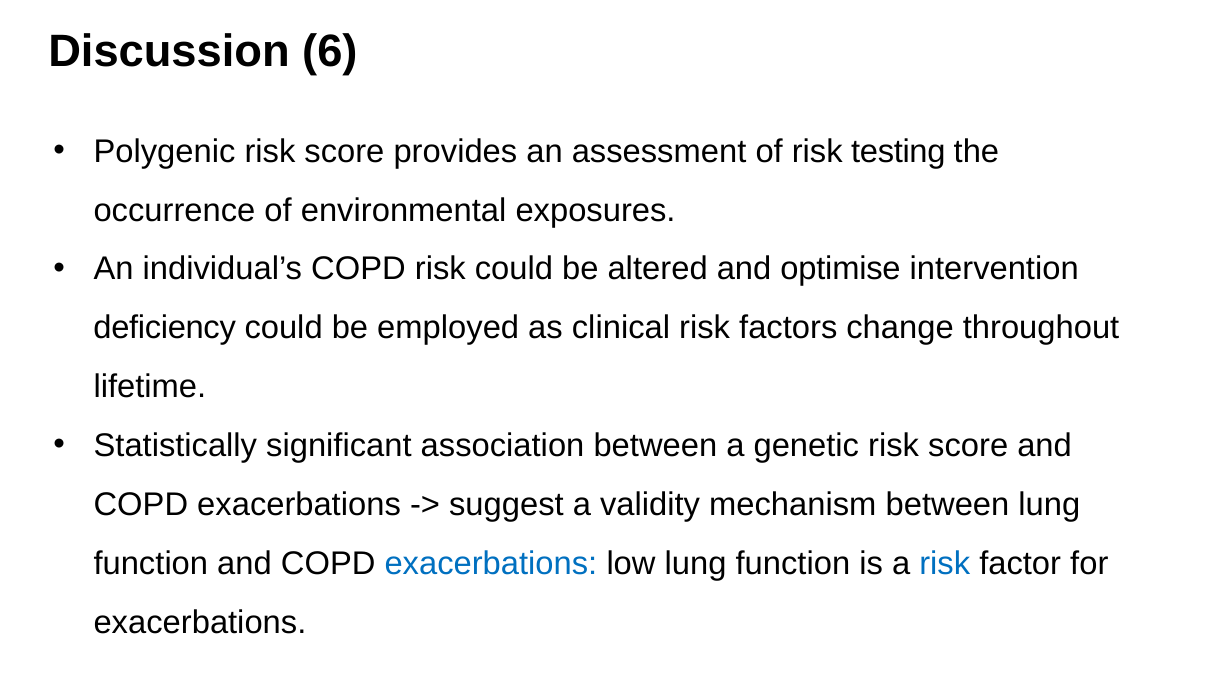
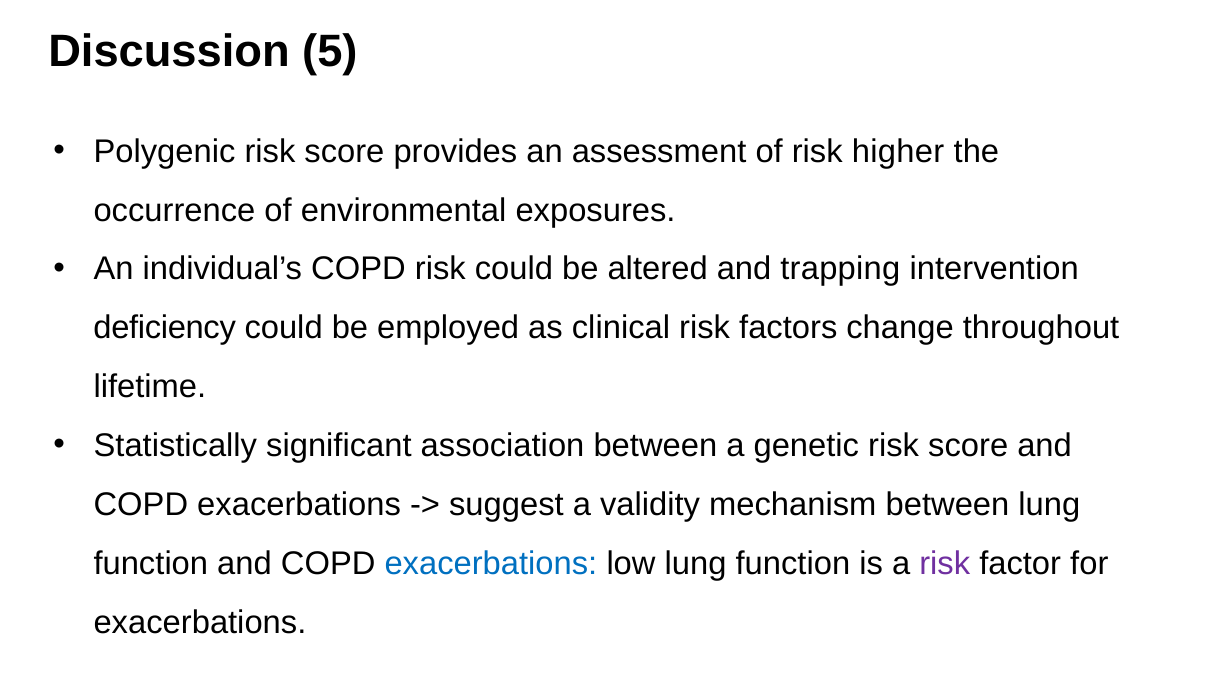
6: 6 -> 5
testing: testing -> higher
optimise: optimise -> trapping
risk at (945, 563) colour: blue -> purple
